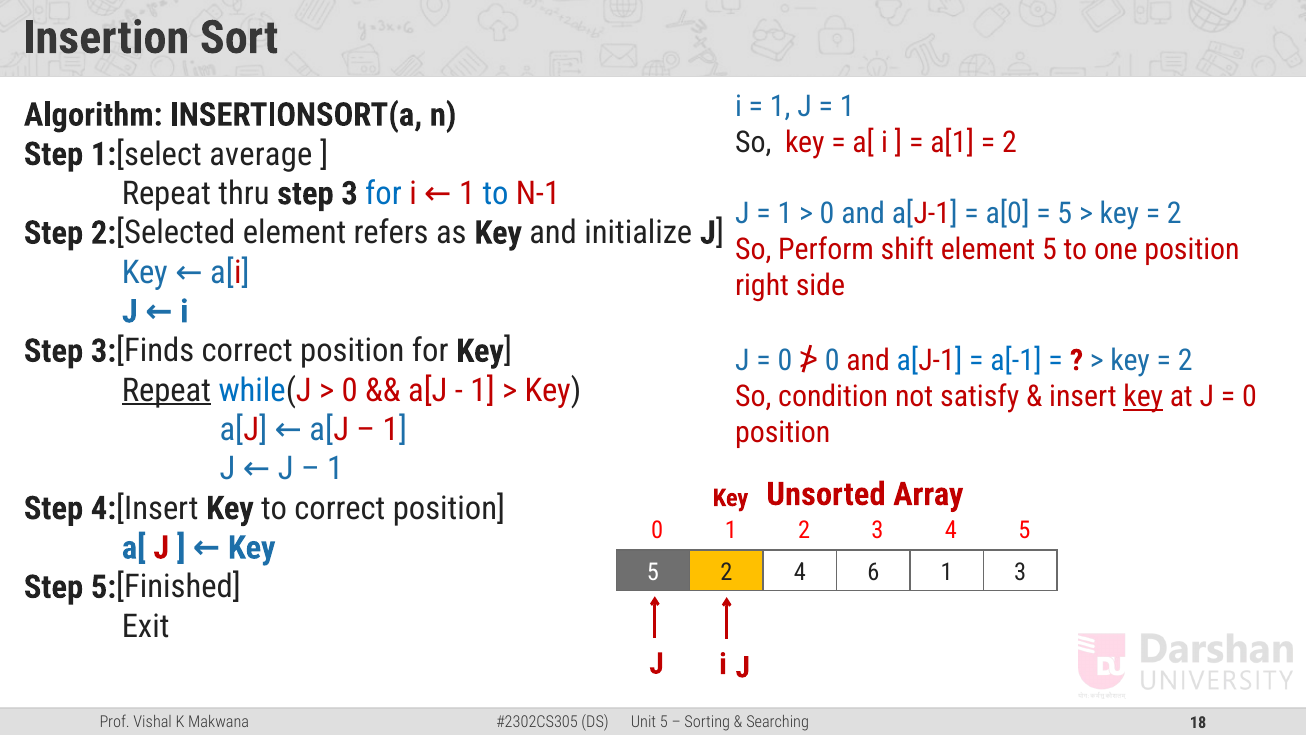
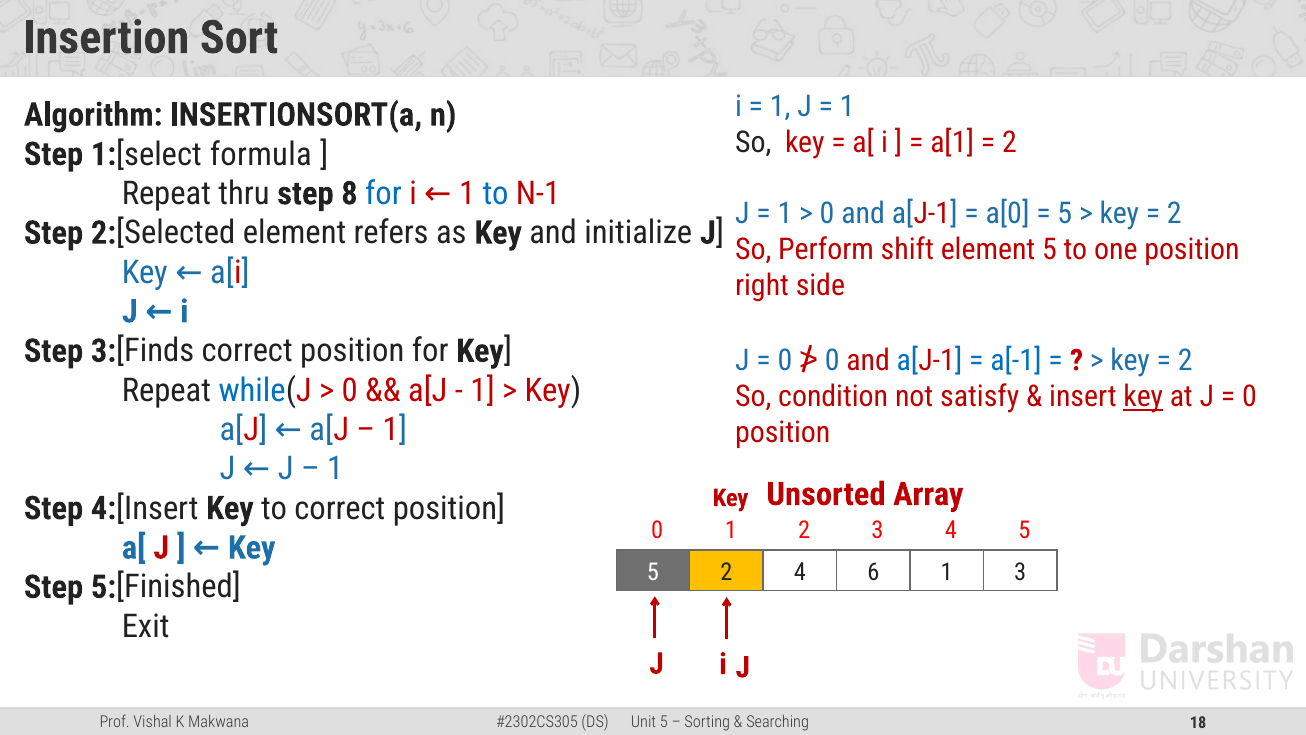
average: average -> formula
step 3: 3 -> 8
Repeat at (166, 390) underline: present -> none
